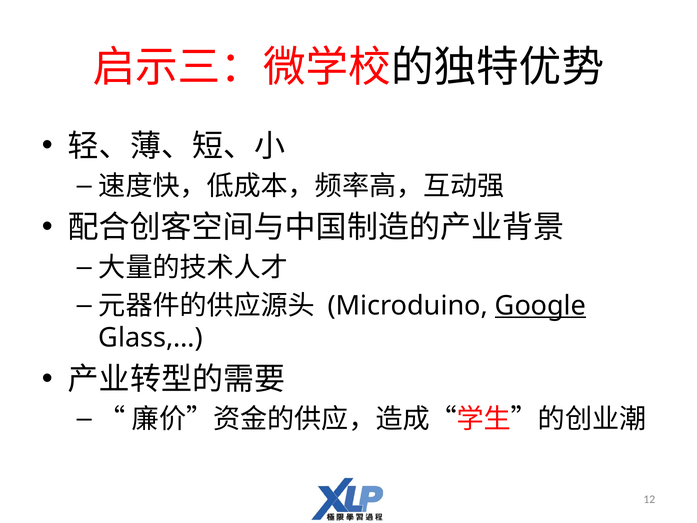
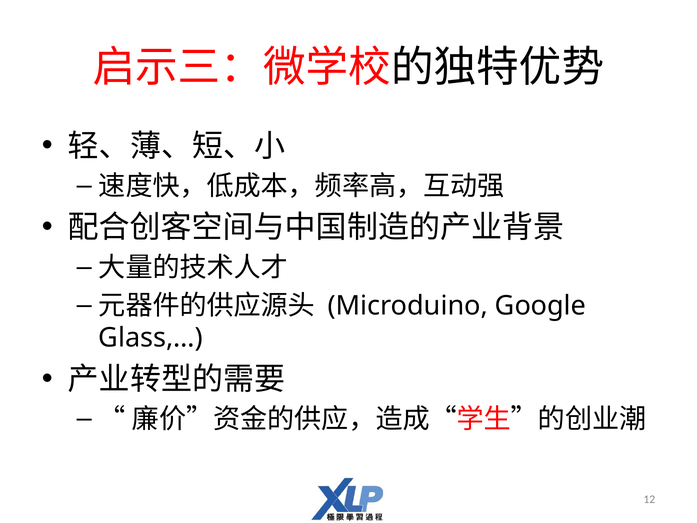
Google underline: present -> none
